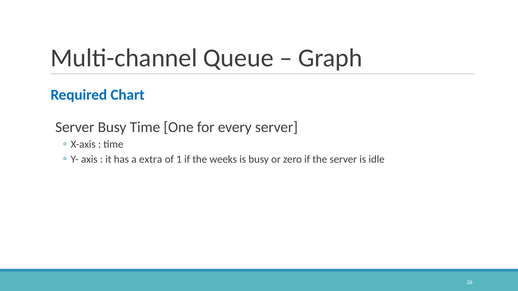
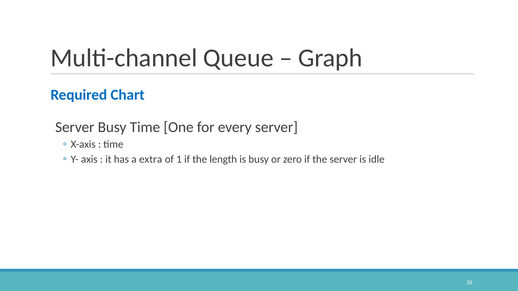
weeks: weeks -> length
